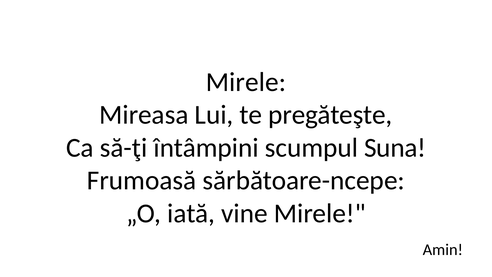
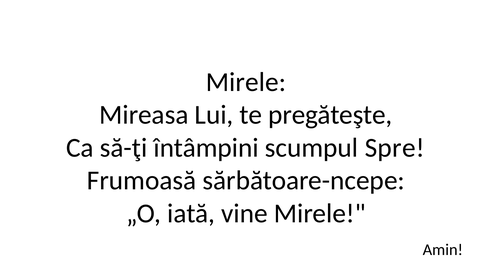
Suna: Suna -> Spre
